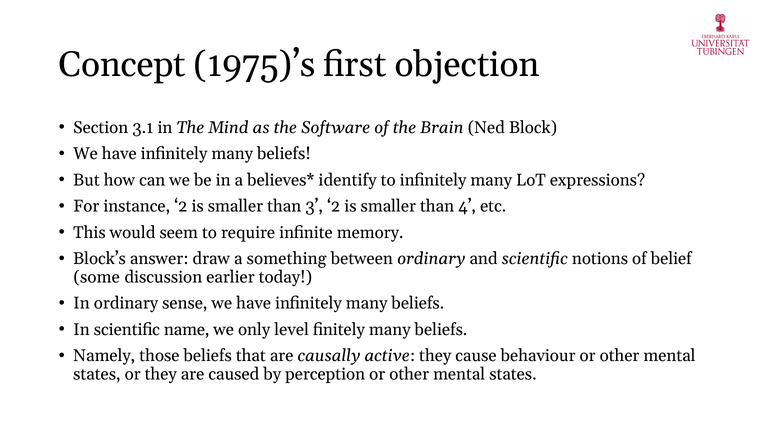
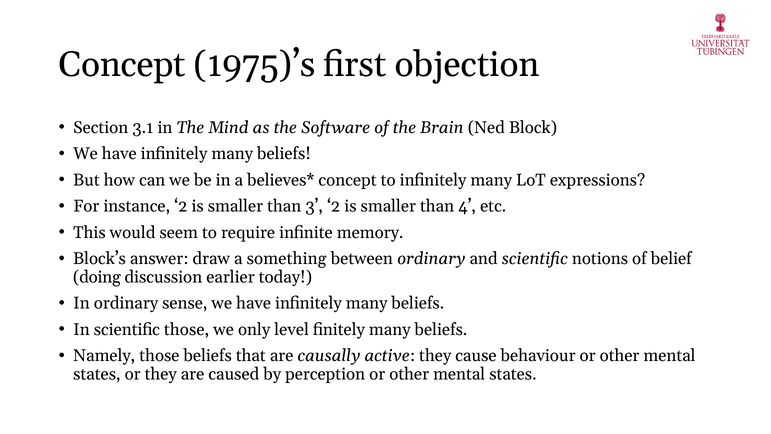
identify at (348, 180): identify -> concept
some: some -> doing
scientific name: name -> those
